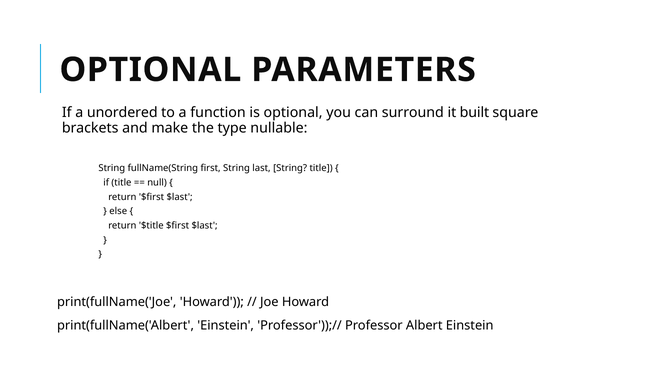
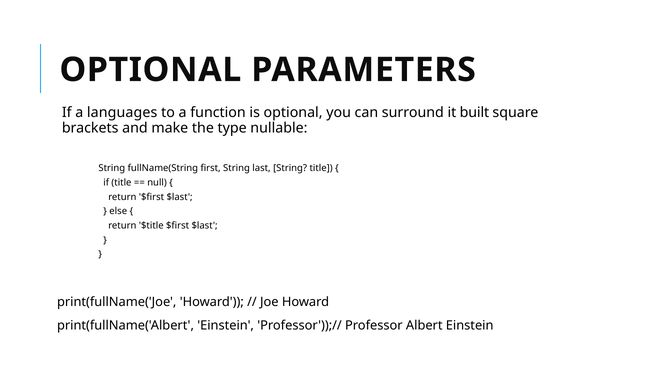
unordered: unordered -> languages
